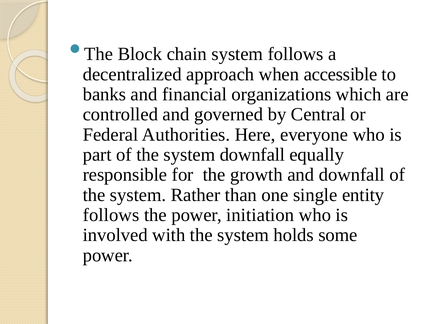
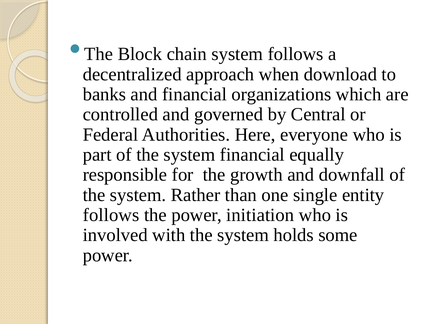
accessible: accessible -> download
system downfall: downfall -> financial
